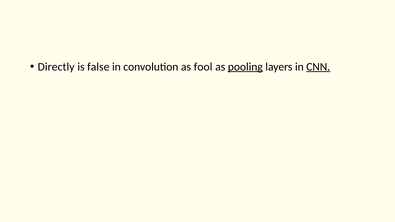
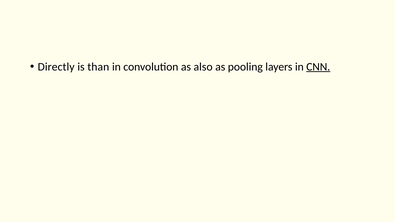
false: false -> than
fool: fool -> also
pooling underline: present -> none
